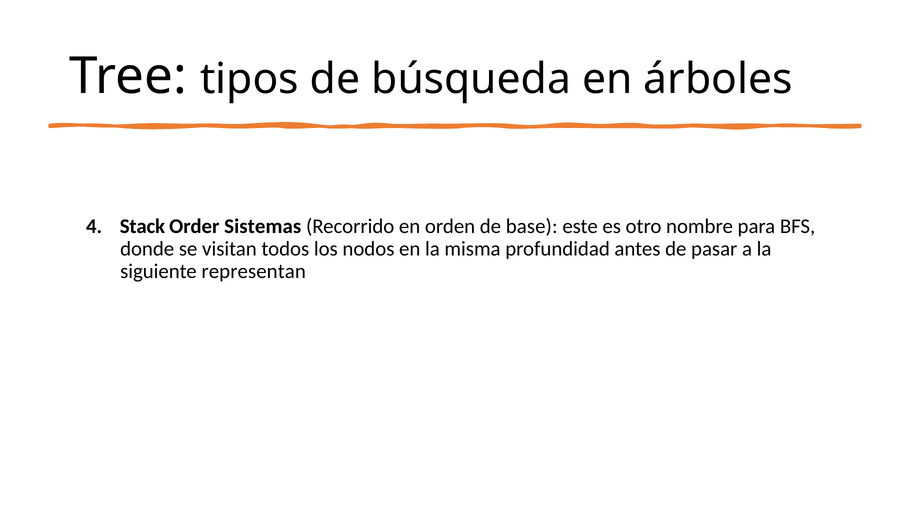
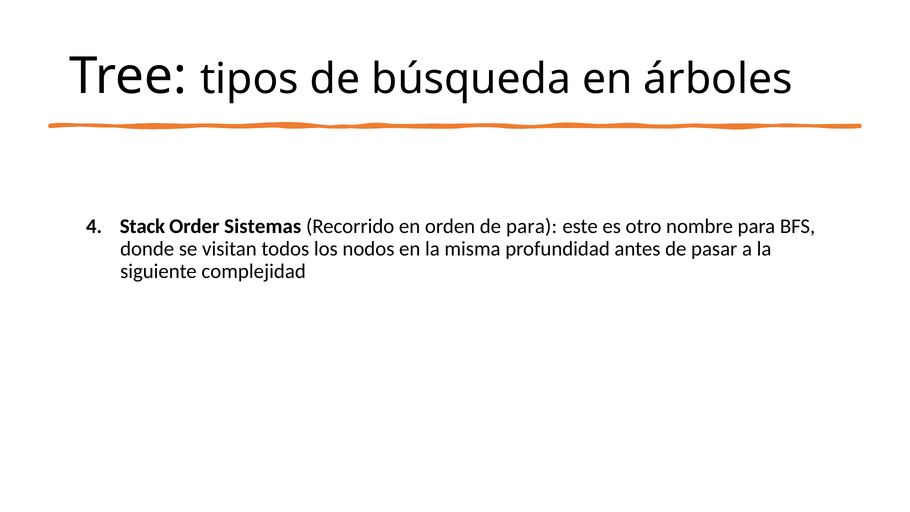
de base: base -> para
representan: representan -> complejidad
